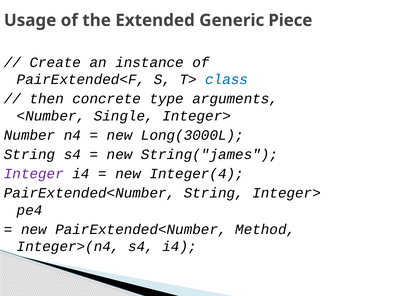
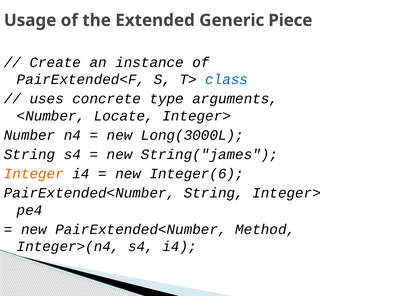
then: then -> uses
Single: Single -> Locate
Integer colour: purple -> orange
Integer(4: Integer(4 -> Integer(6
